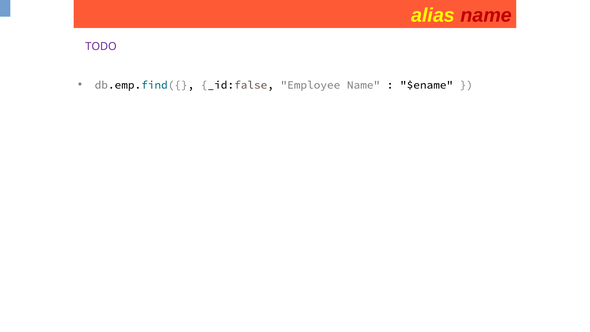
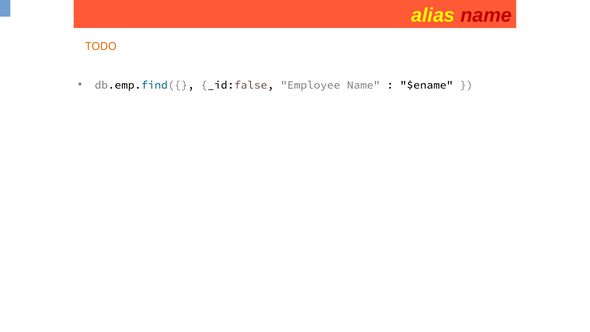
TODO colour: purple -> orange
